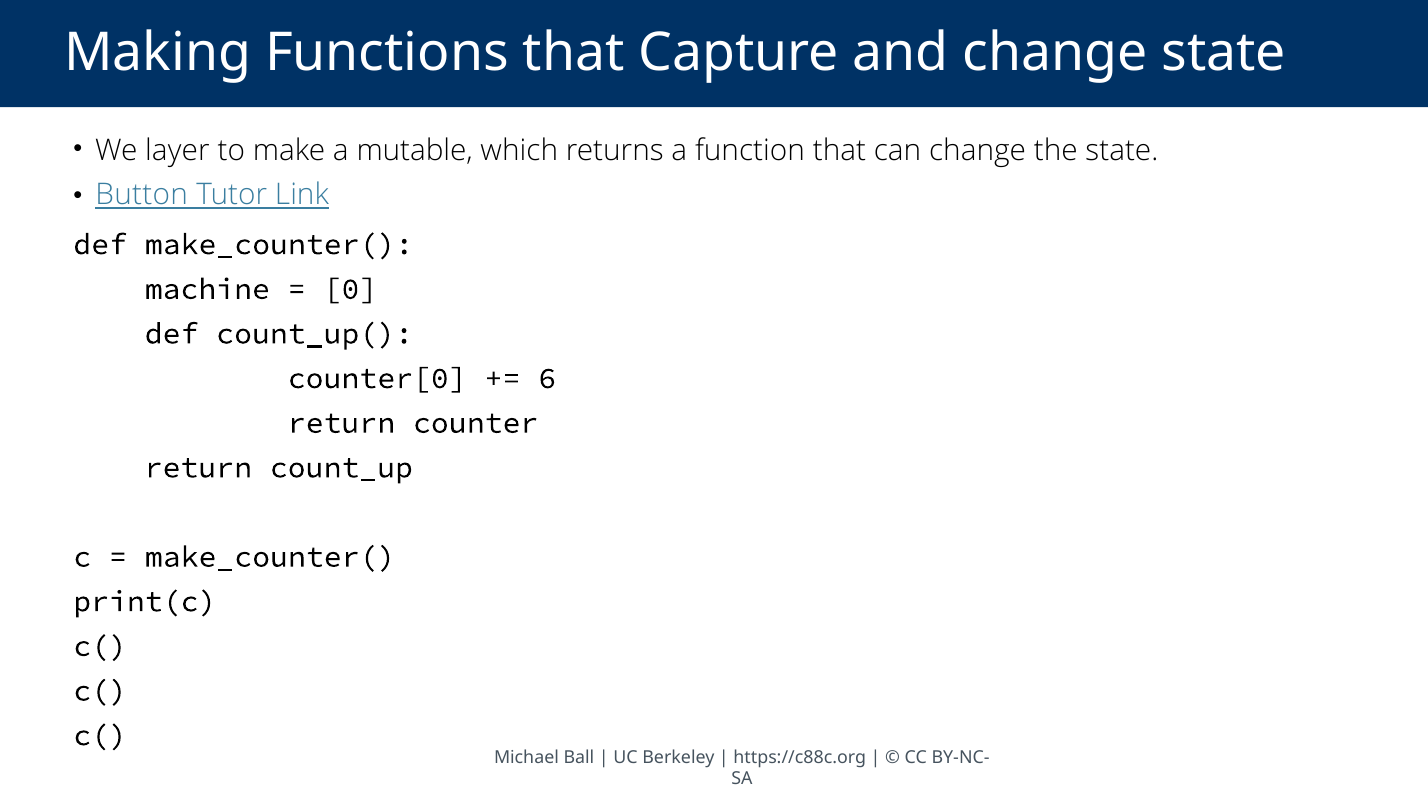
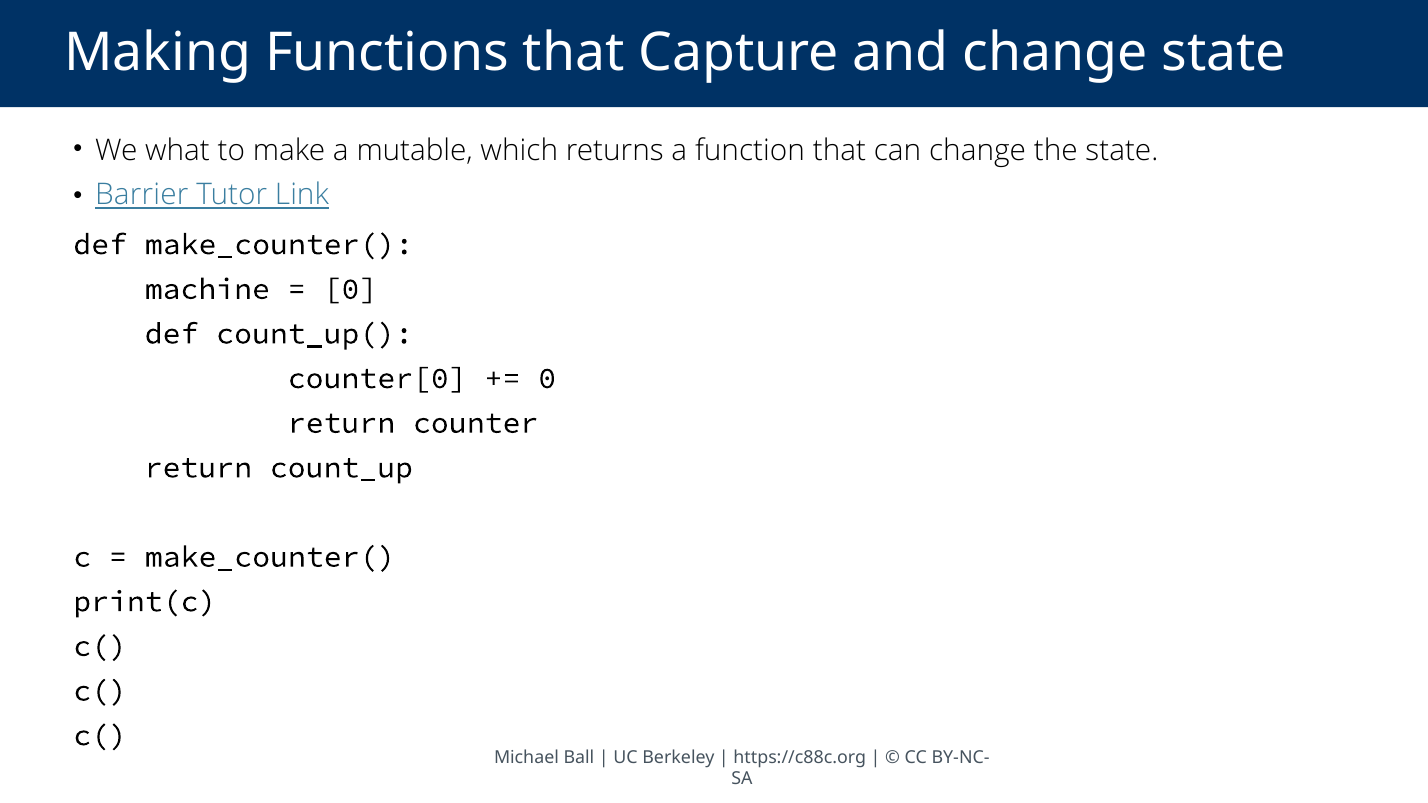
layer: layer -> what
Button: Button -> Barrier
6 at (547, 378): 6 -> 0
